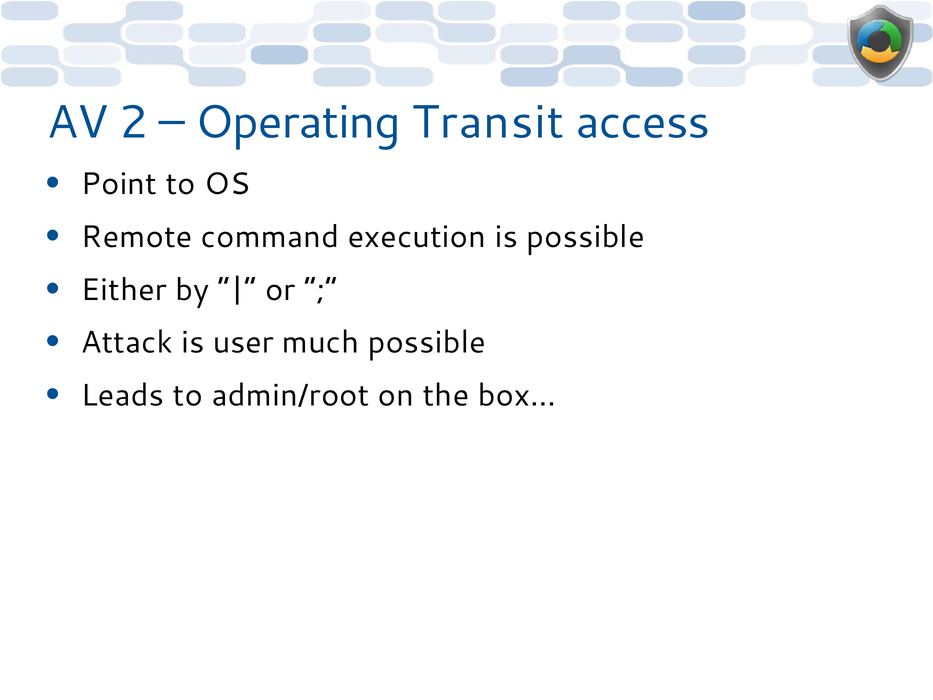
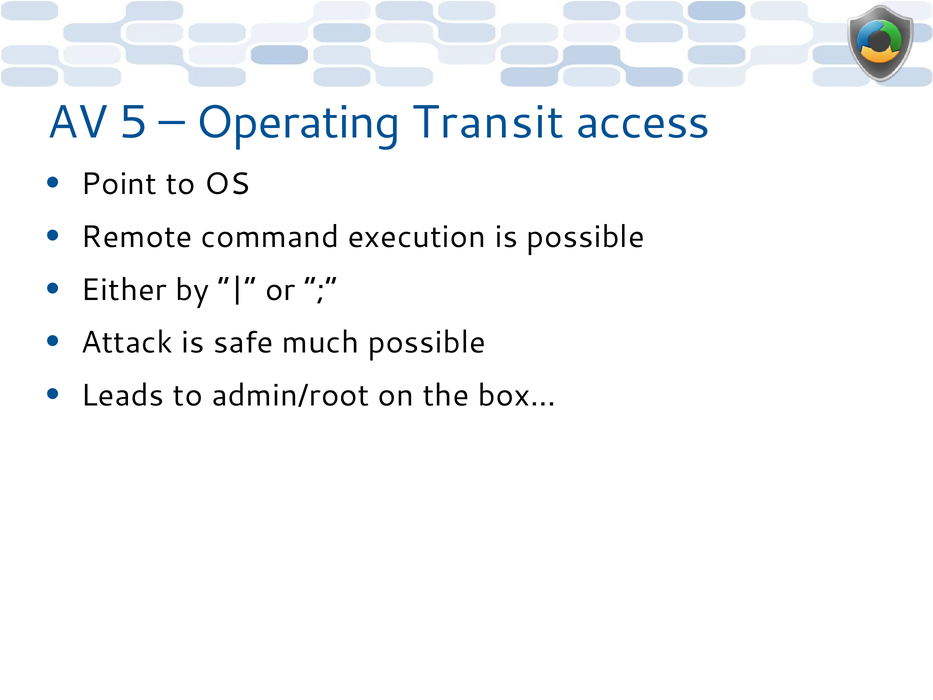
2: 2 -> 5
user: user -> safe
